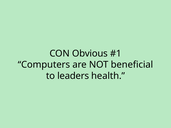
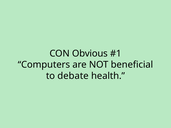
leaders: leaders -> debate
